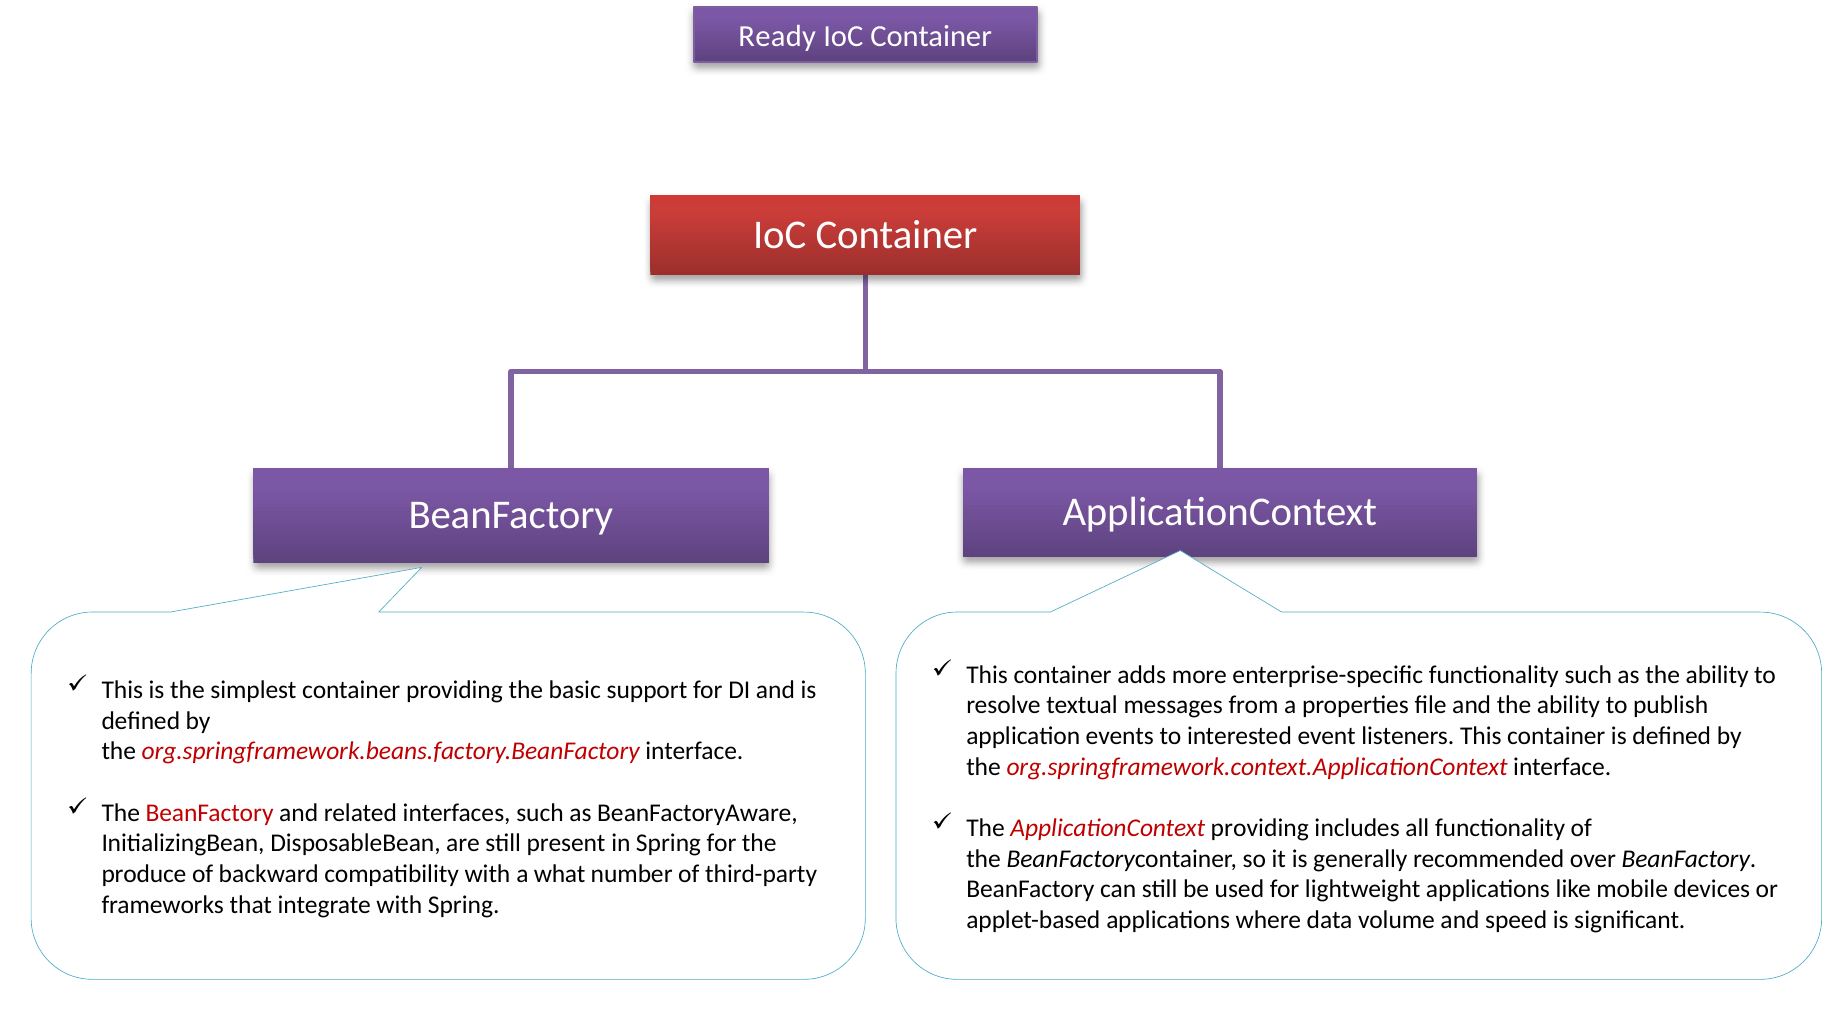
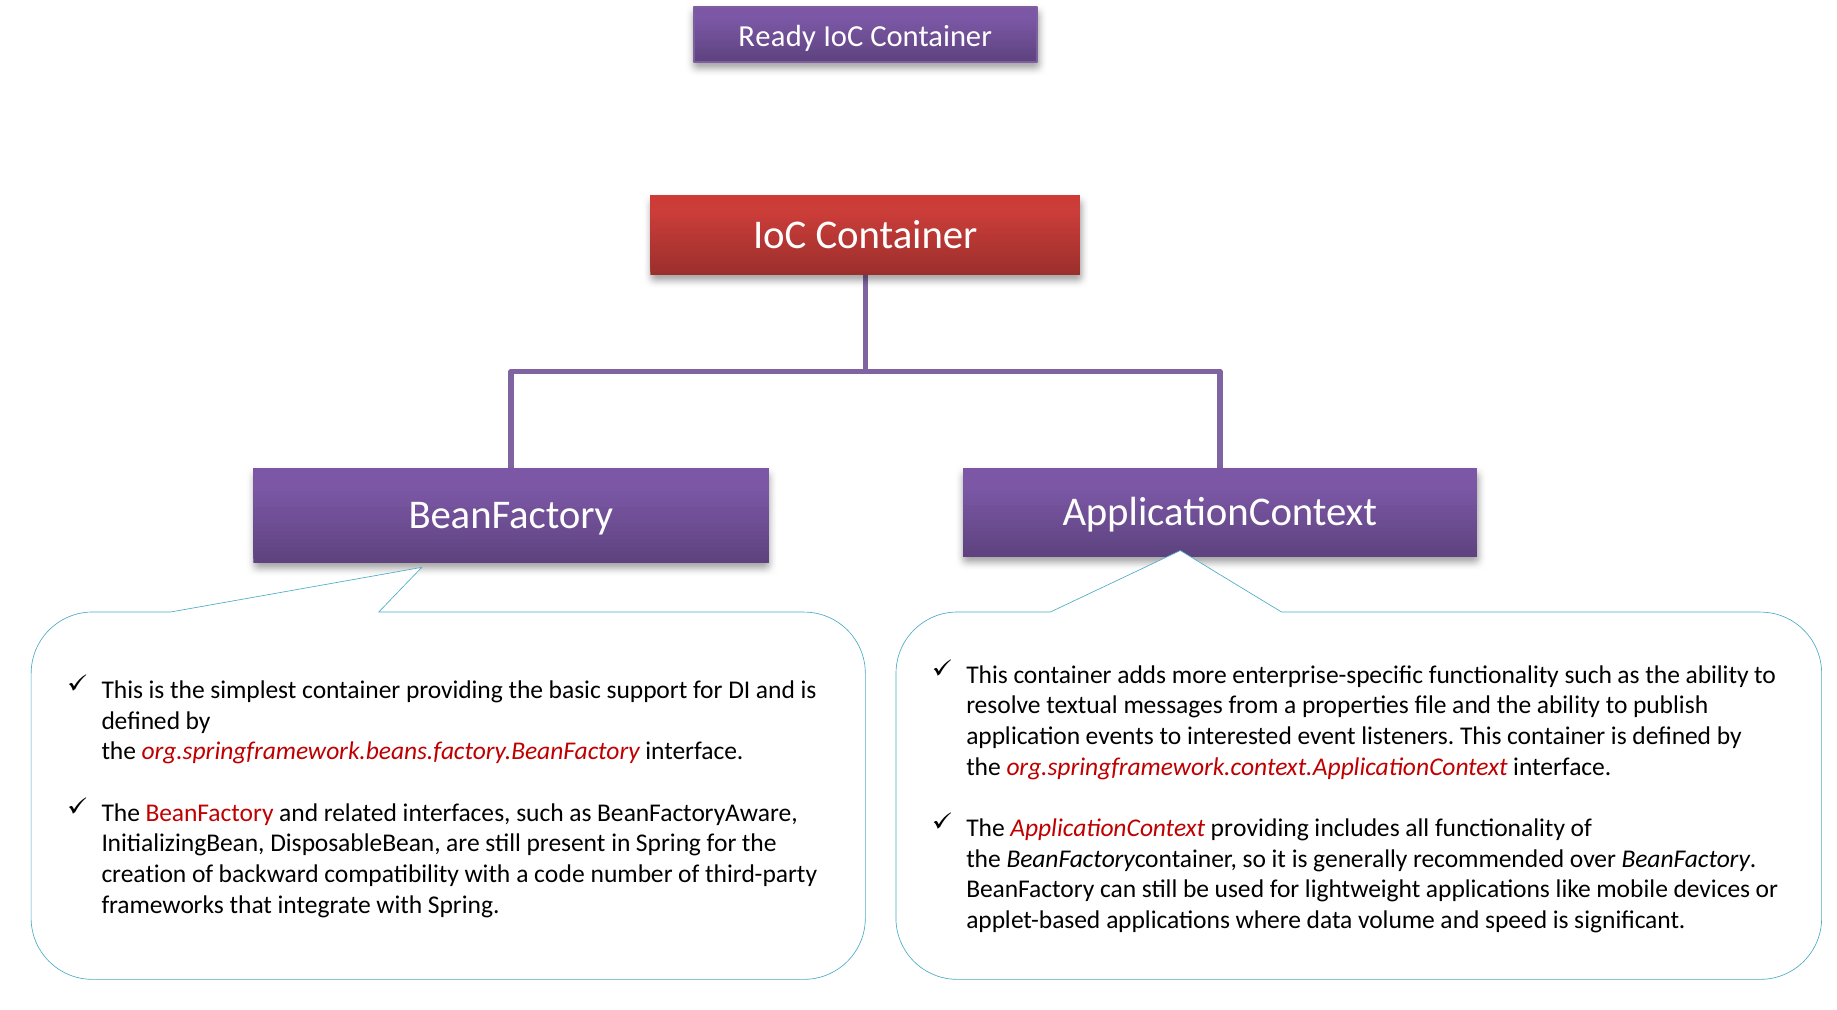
produce: produce -> creation
what: what -> code
